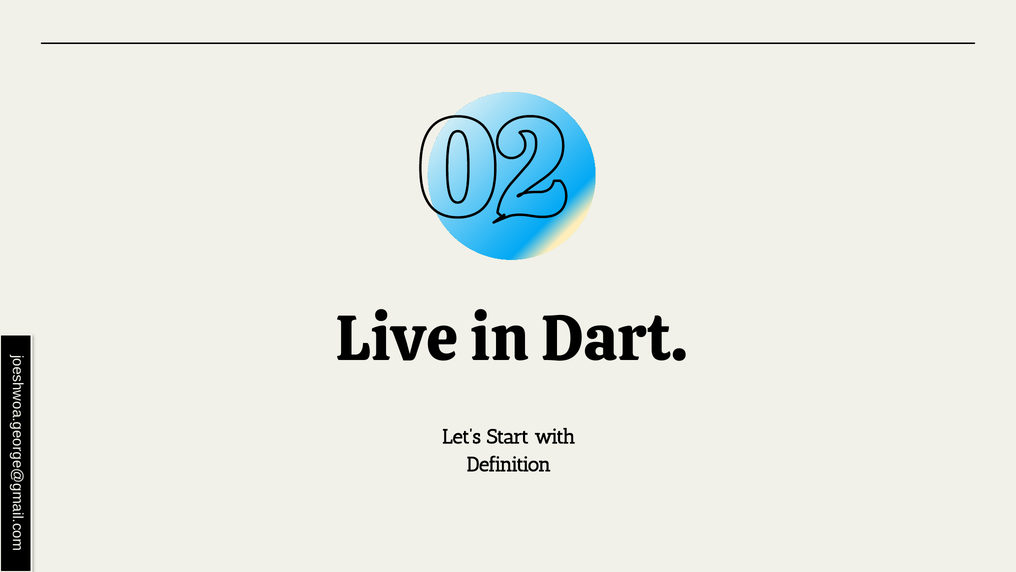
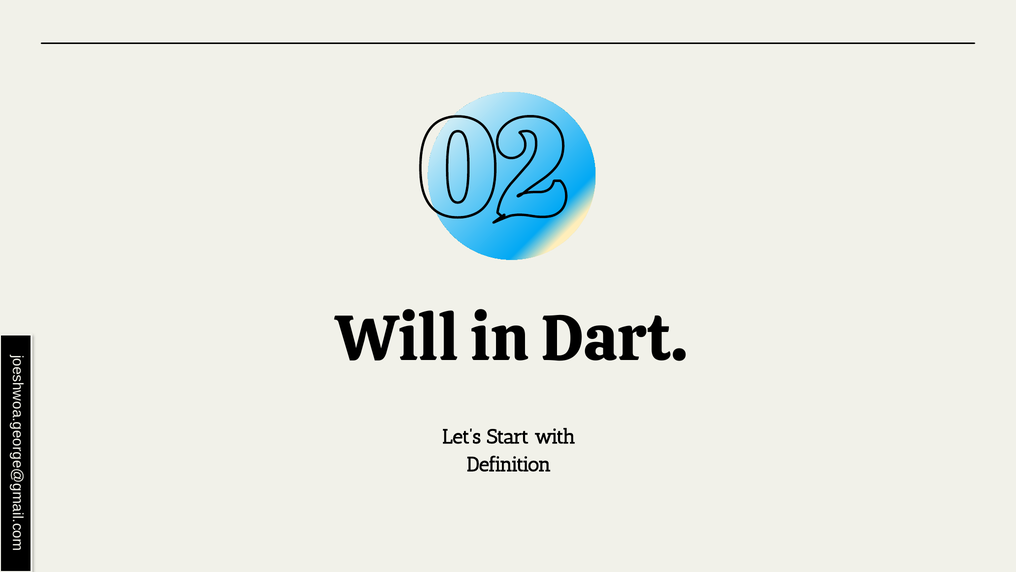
Live: Live -> Will
